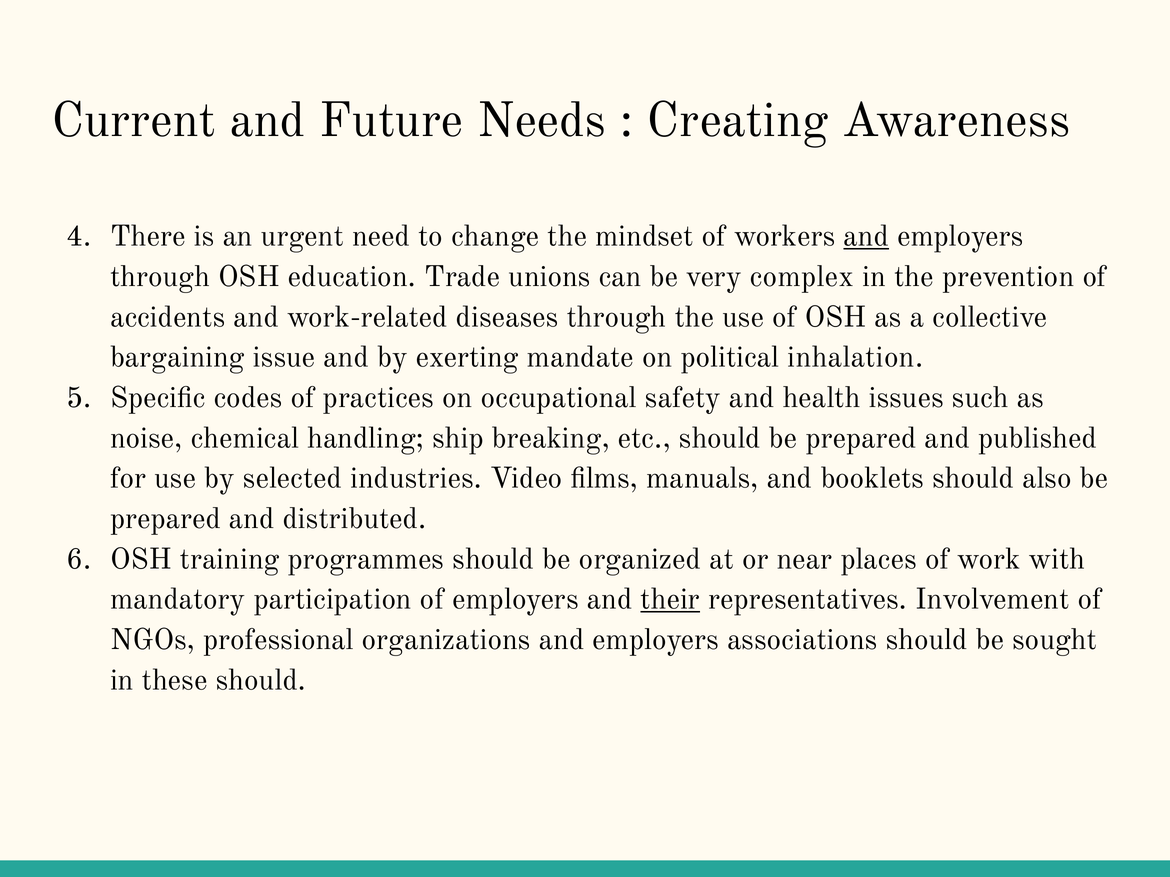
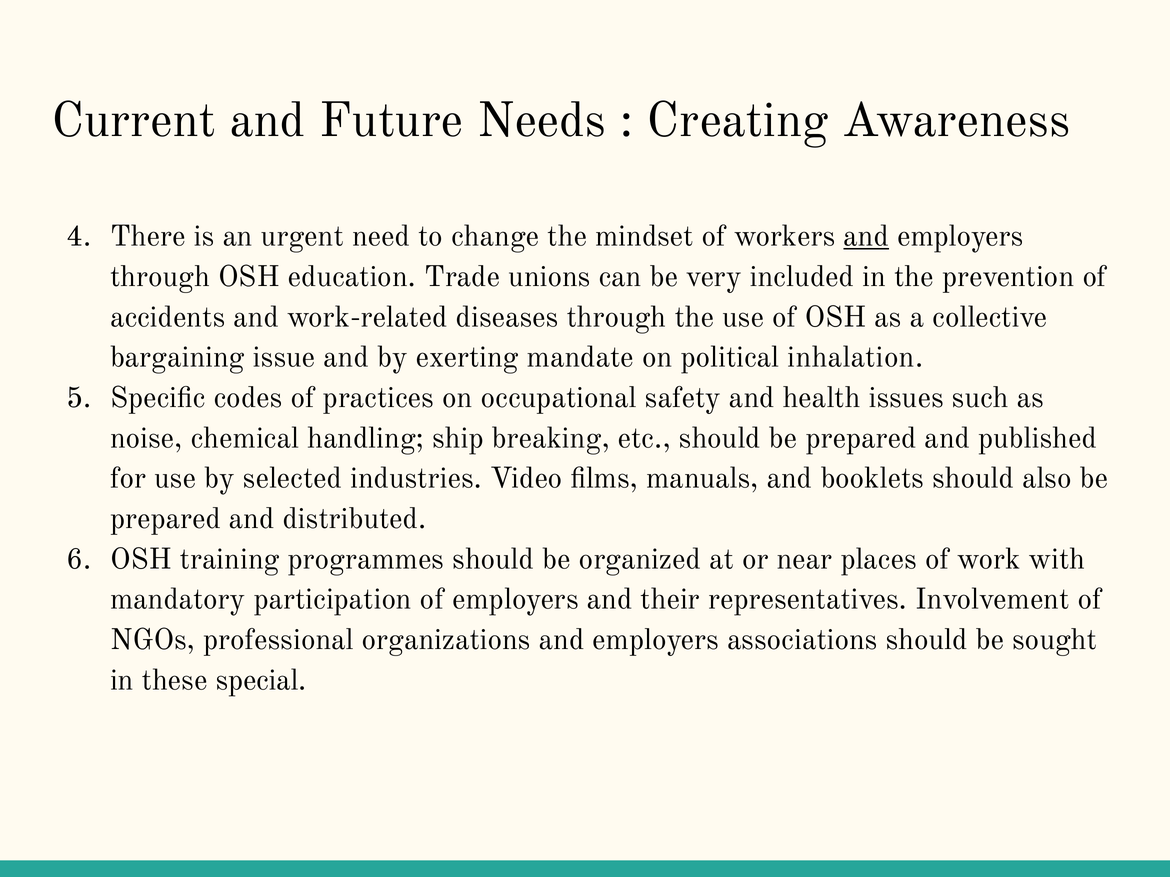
complex: complex -> included
their underline: present -> none
these should: should -> special
